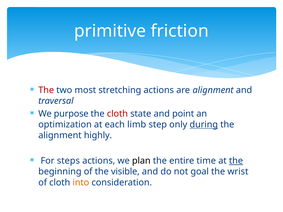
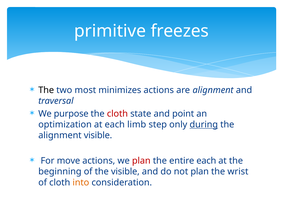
friction: friction -> freezes
The at (46, 90) colour: red -> black
stretching: stretching -> minimizes
alignment highly: highly -> visible
steps: steps -> move
plan at (141, 161) colour: black -> red
entire time: time -> each
the at (236, 161) underline: present -> none
not goal: goal -> plan
